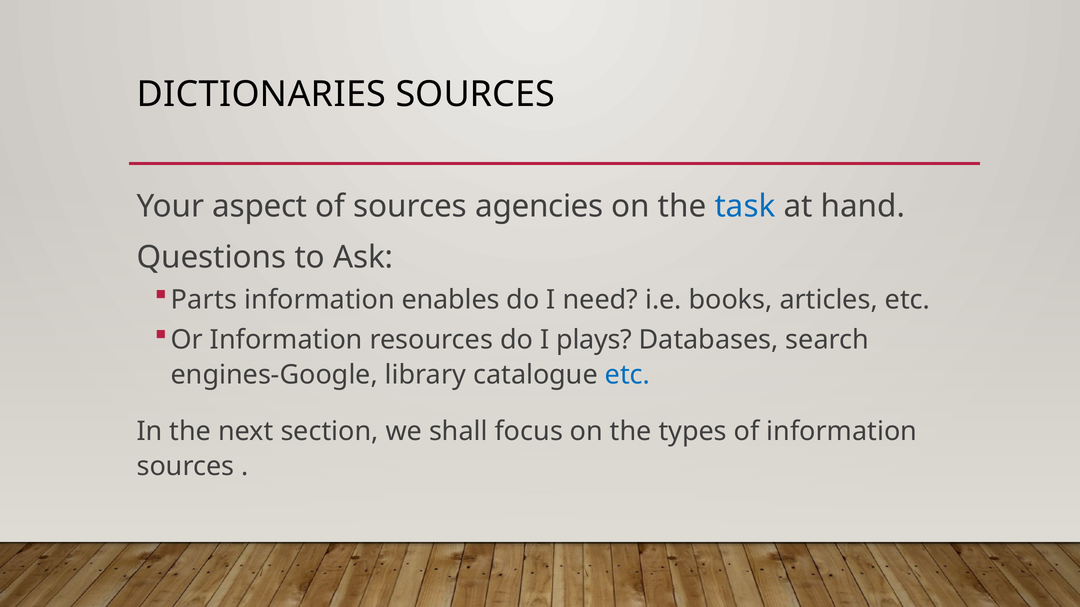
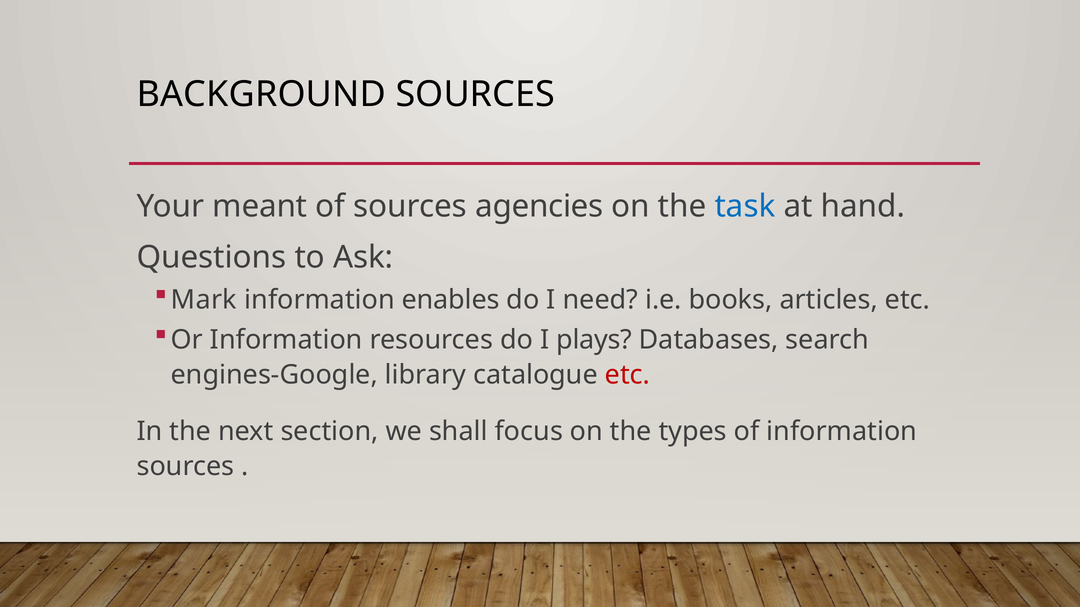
DICTIONARIES: DICTIONARIES -> BACKGROUND
aspect: aspect -> meant
Parts: Parts -> Mark
etc at (628, 375) colour: blue -> red
